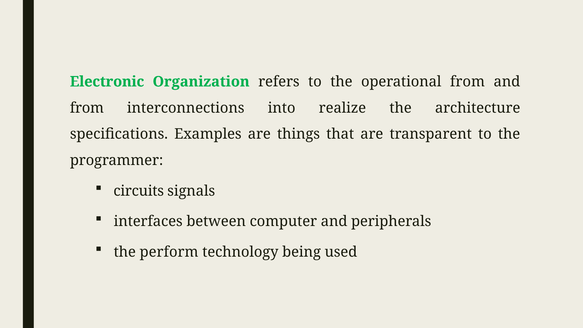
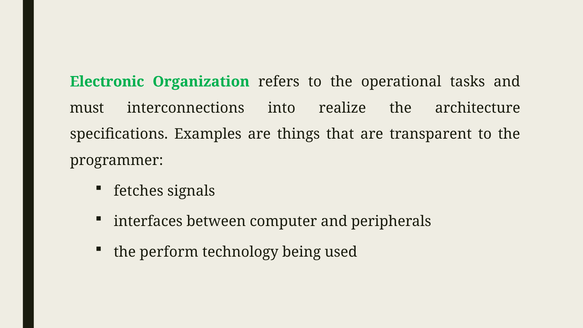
operational from: from -> tasks
from at (87, 108): from -> must
circuits: circuits -> fetches
